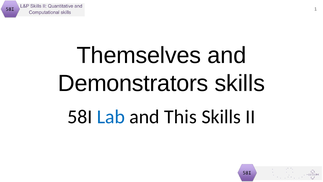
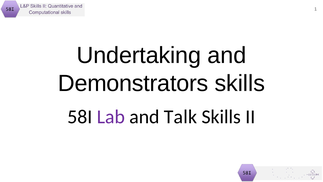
Themselves: Themselves -> Undertaking
Lab colour: blue -> purple
This: This -> Talk
